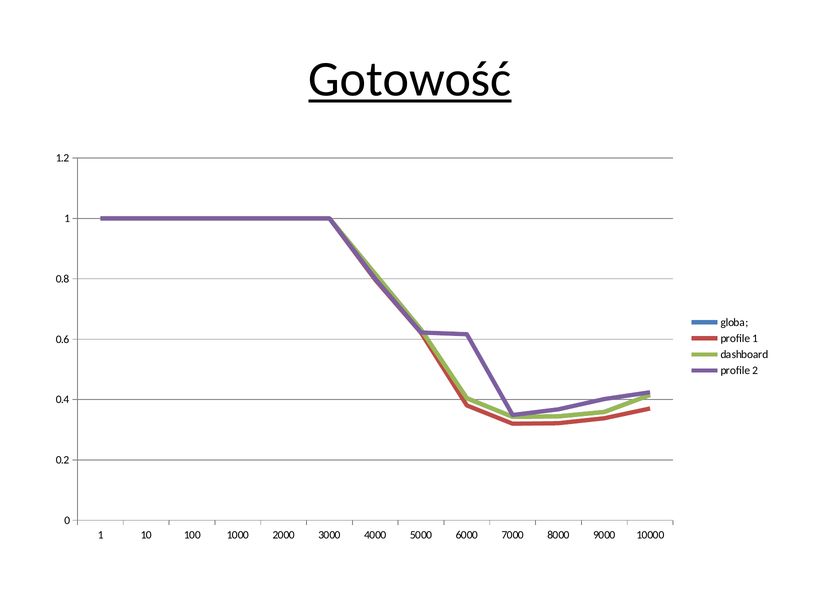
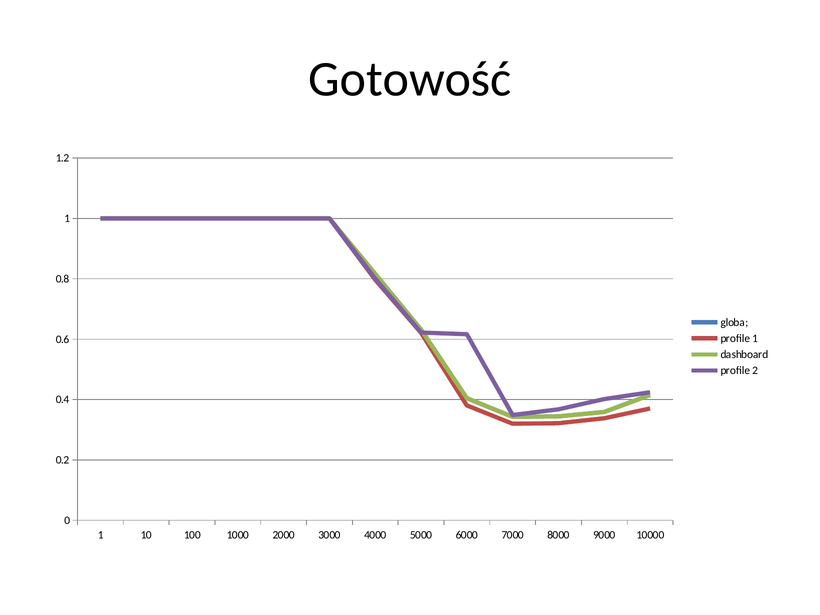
Gotowość underline: present -> none
